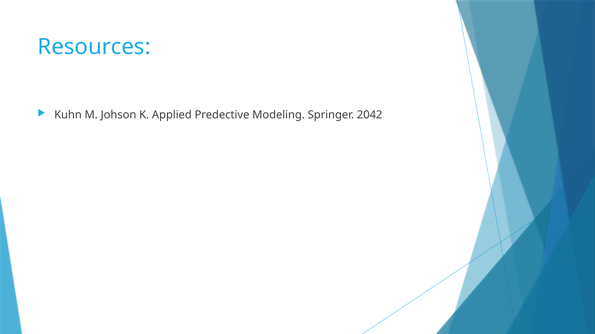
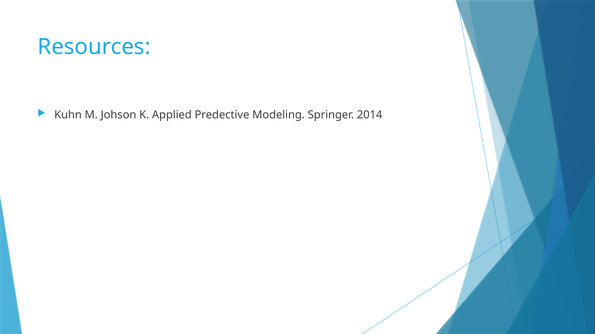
2042: 2042 -> 2014
